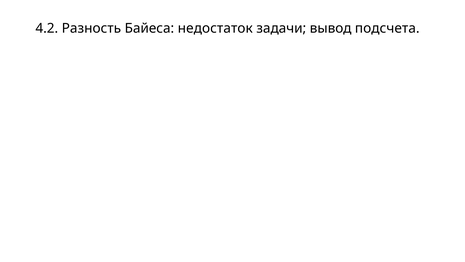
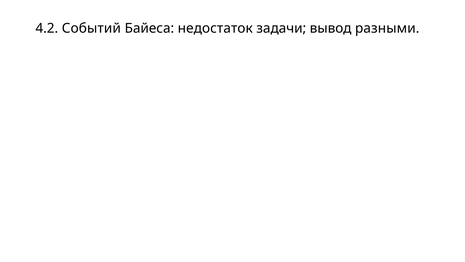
Разность: Разность -> Событий
подсчета: подсчета -> разными
